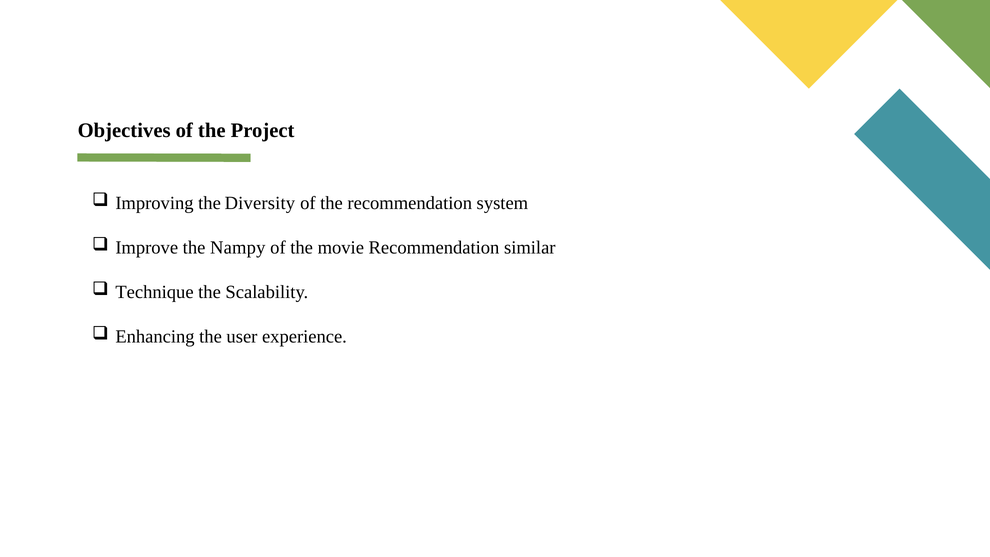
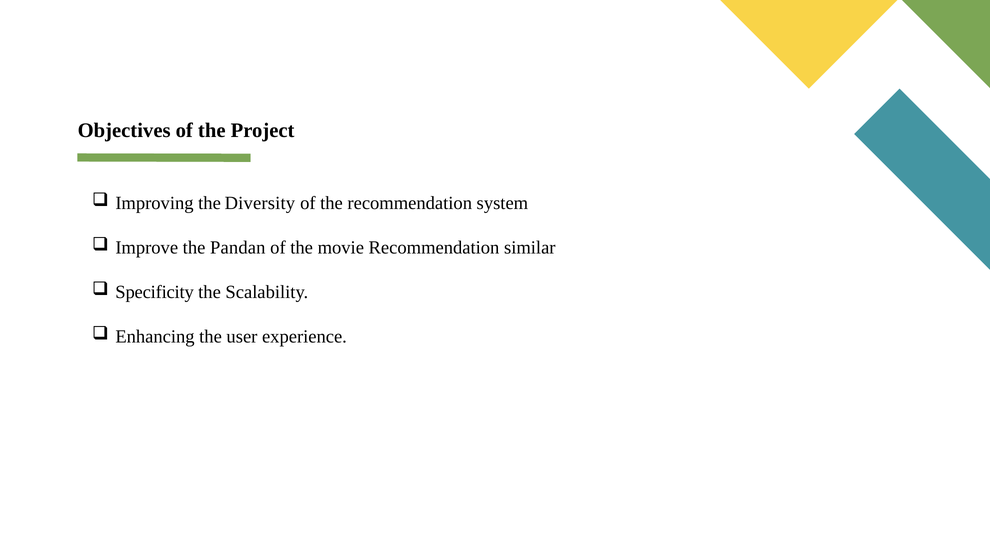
Nampy: Nampy -> Pandan
Technique: Technique -> Specificity
